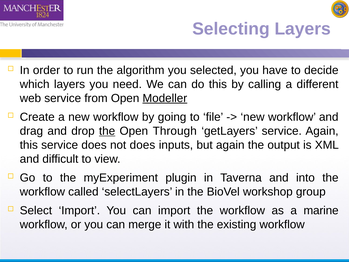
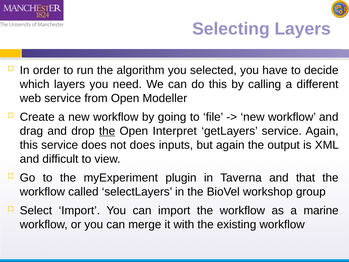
Modeller underline: present -> none
Through: Through -> Interpret
into: into -> that
